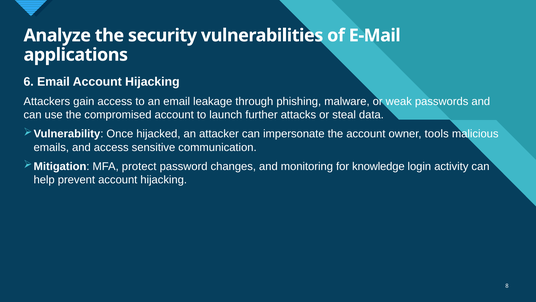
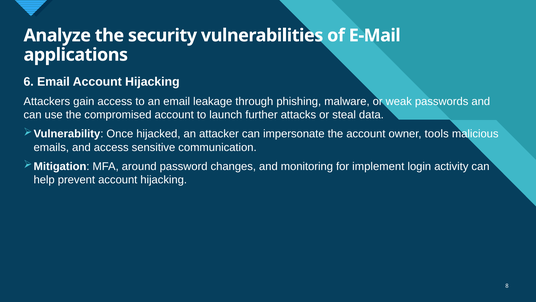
protect: protect -> around
knowledge: knowledge -> implement
